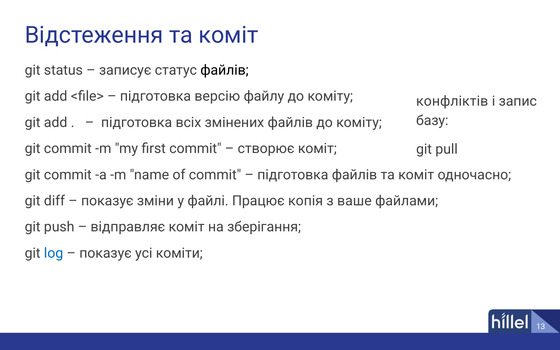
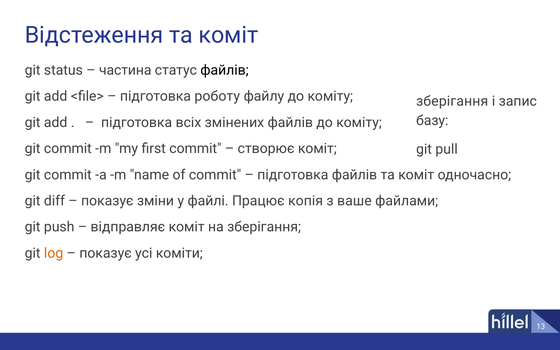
записує: записує -> частина
версію: версію -> роботу
конфліктів at (452, 101): конфліктів -> зберігання
log colour: blue -> orange
